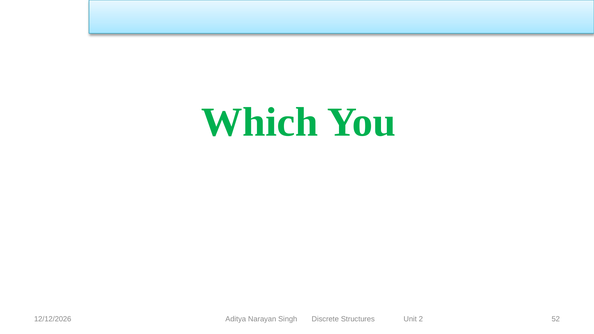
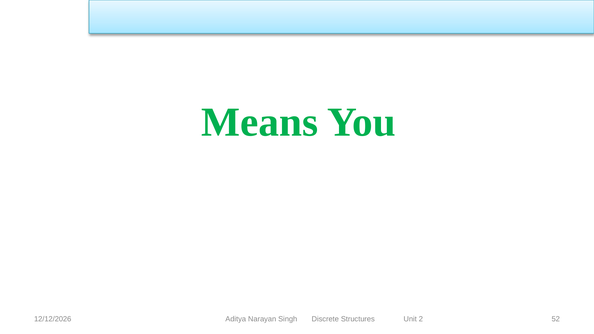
Which: Which -> Means
